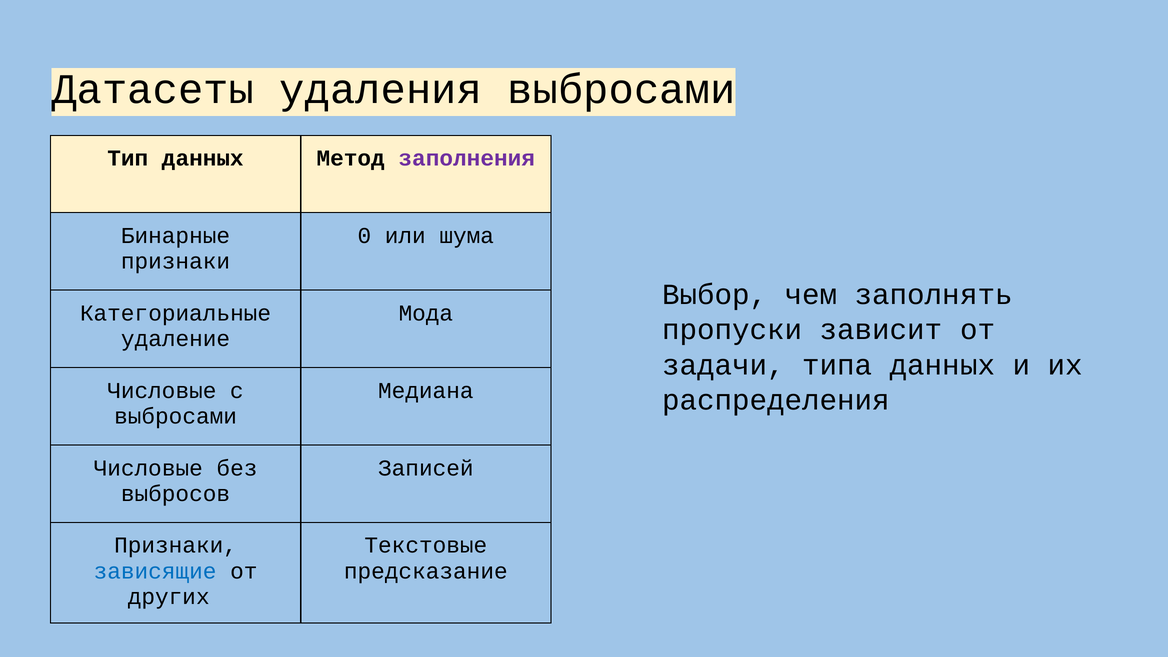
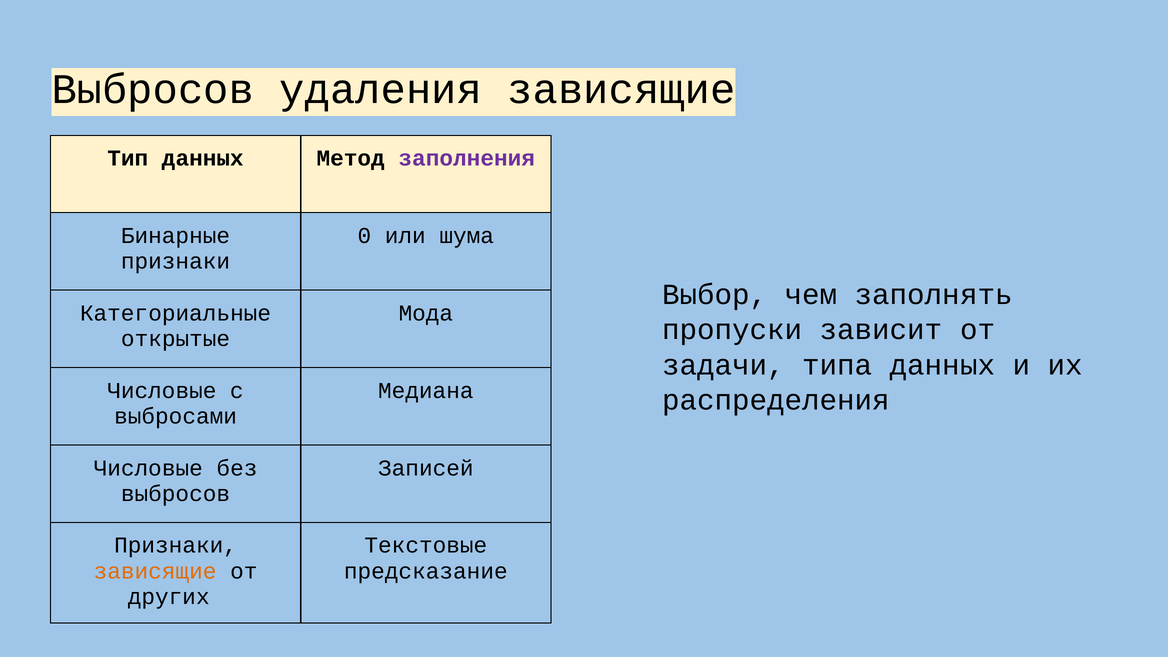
Датасеты at (153, 89): Датасеты -> Выбросов
удаления выбросами: выбросами -> зависящие
удаление: удаление -> открытые
зависящие at (155, 571) colour: blue -> orange
